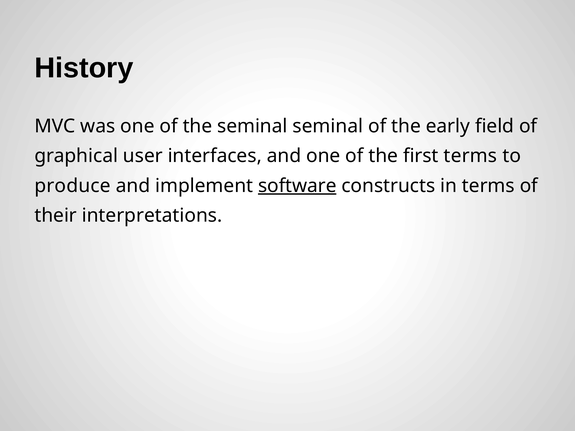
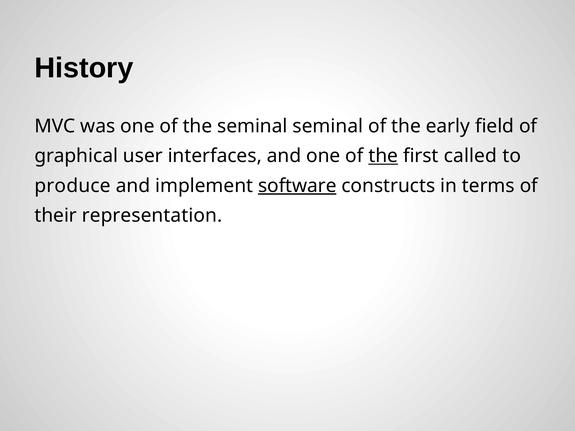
the at (383, 156) underline: none -> present
first terms: terms -> called
interpretations: interpretations -> representation
